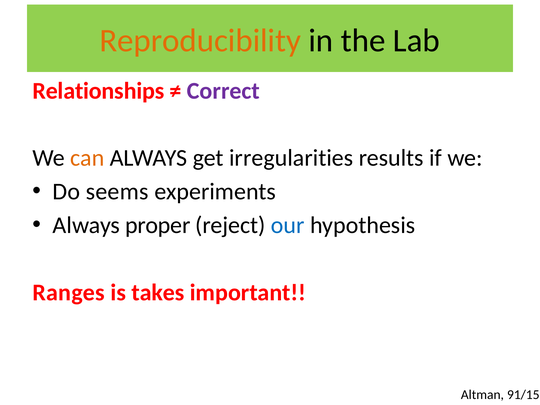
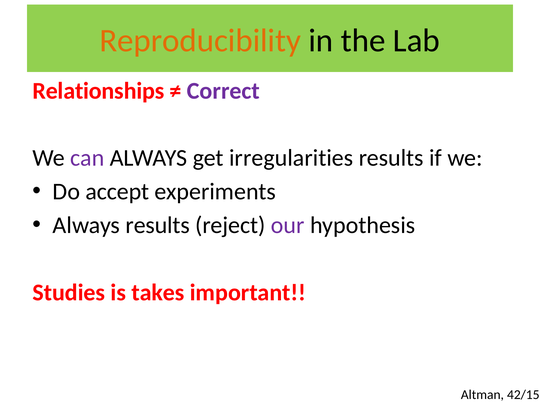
can colour: orange -> purple
seems: seems -> accept
Always proper: proper -> results
our colour: blue -> purple
Ranges: Ranges -> Studies
91/15: 91/15 -> 42/15
